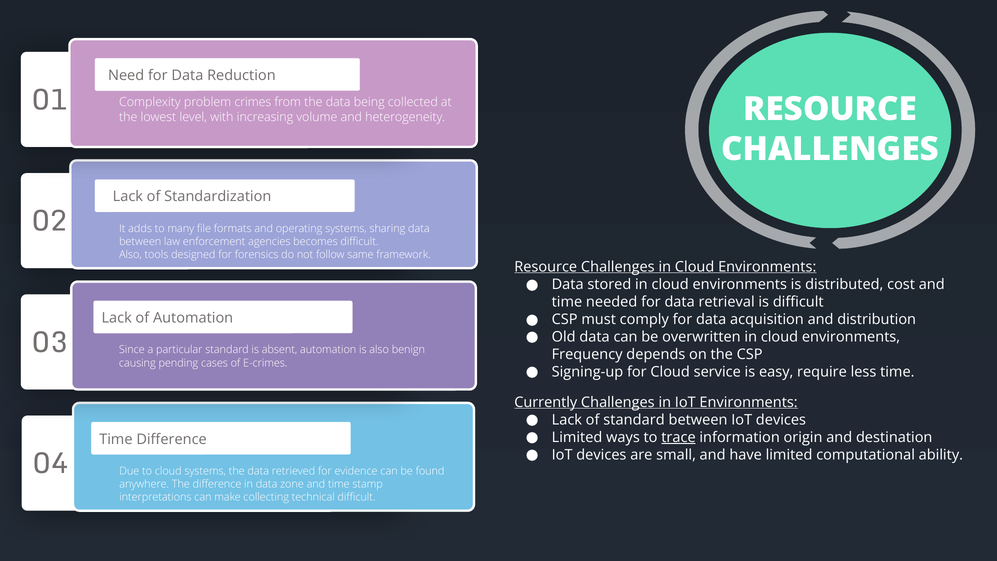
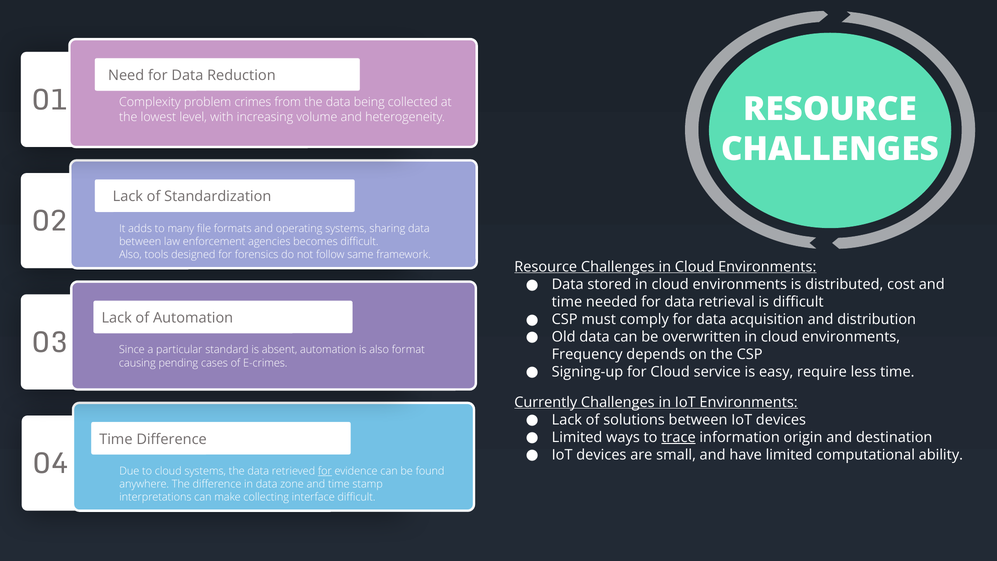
benign: benign -> format
of standard: standard -> solutions
for at (325, 471) underline: none -> present
technical: technical -> interface
